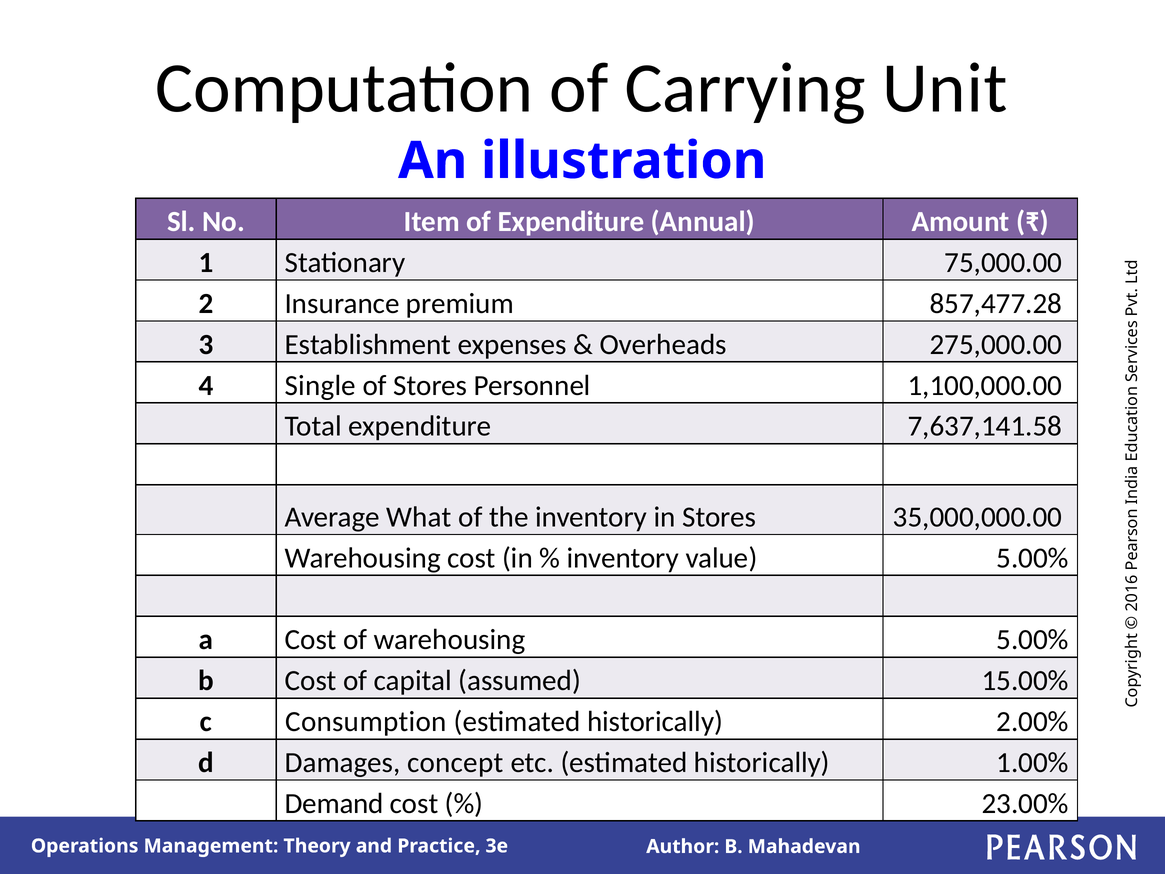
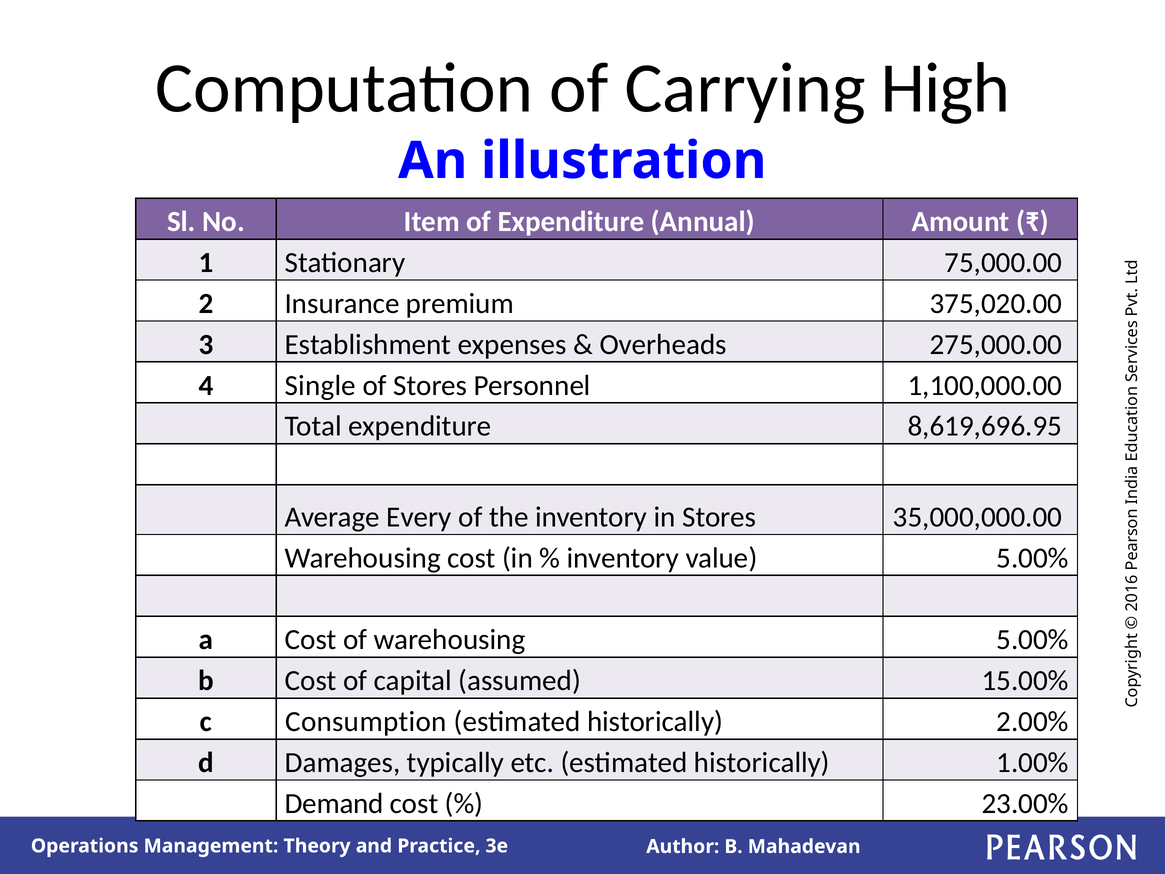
Unit: Unit -> High
857,477.28: 857,477.28 -> 375,020.00
7,637,141.58: 7,637,141.58 -> 8,619,696.95
What: What -> Every
concept: concept -> typically
